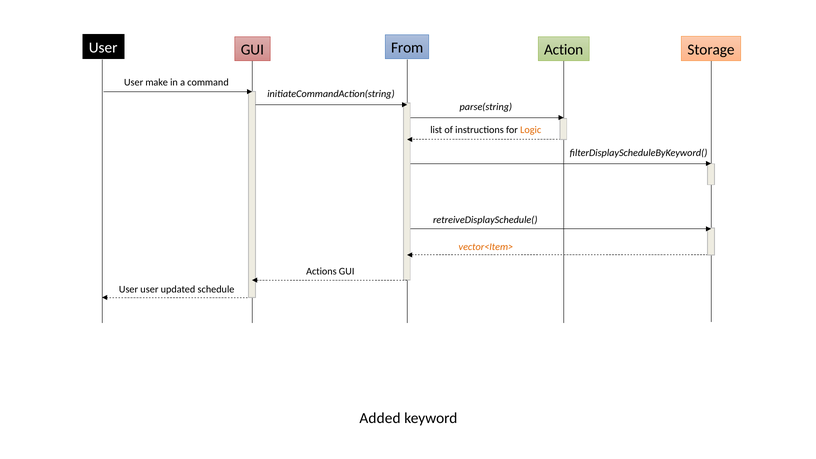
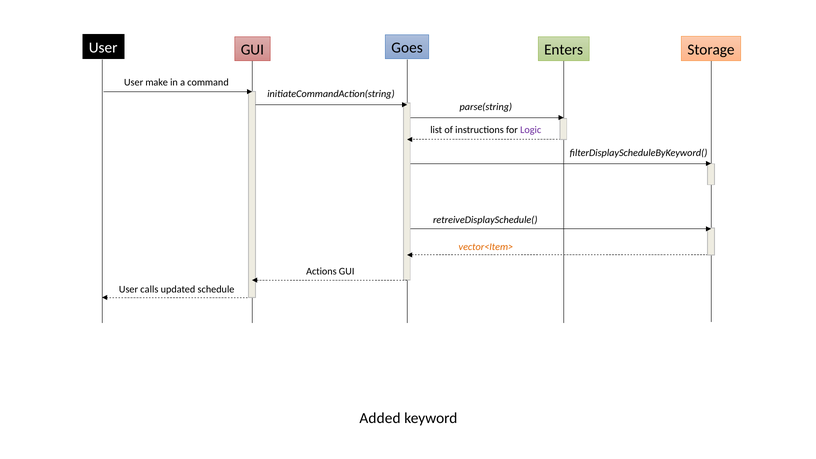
From: From -> Goes
Action: Action -> Enters
Logic colour: orange -> purple
User user: user -> calls
